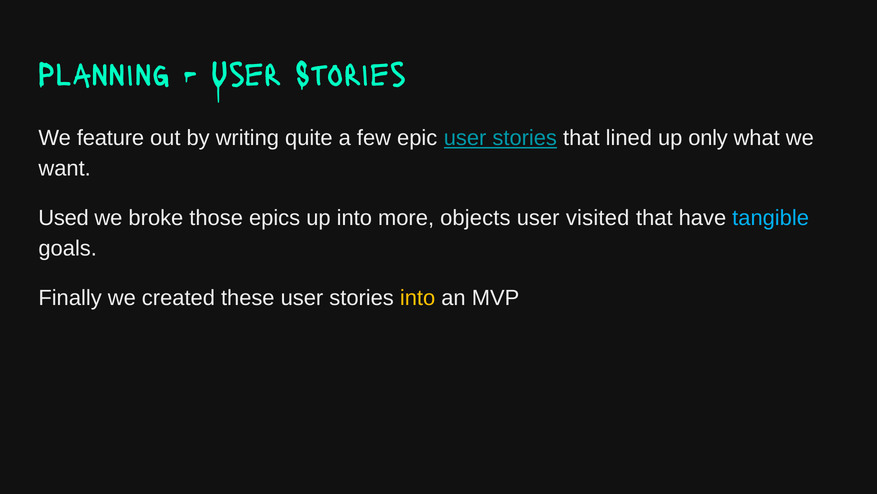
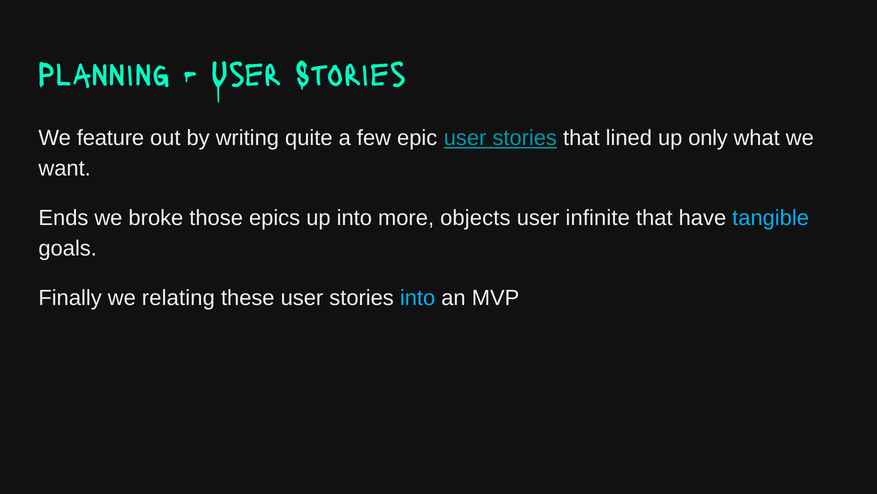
Used: Used -> Ends
visited: visited -> infinite
created: created -> relating
into at (418, 298) colour: yellow -> light blue
